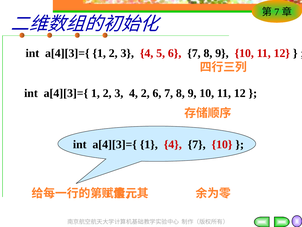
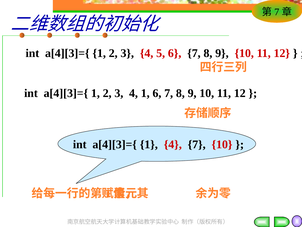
4 2: 2 -> 1
